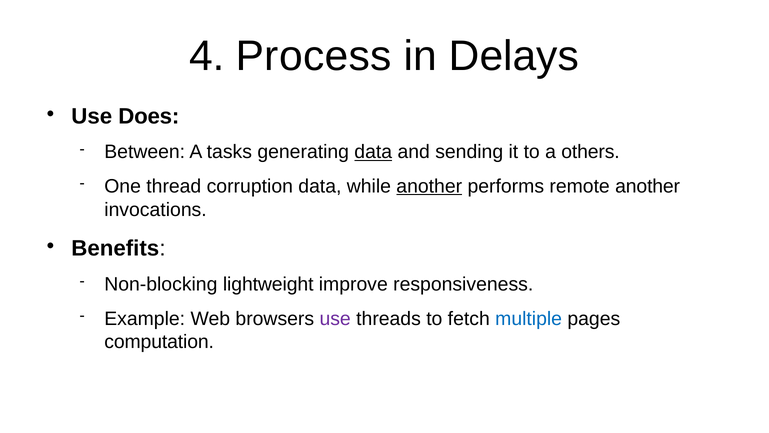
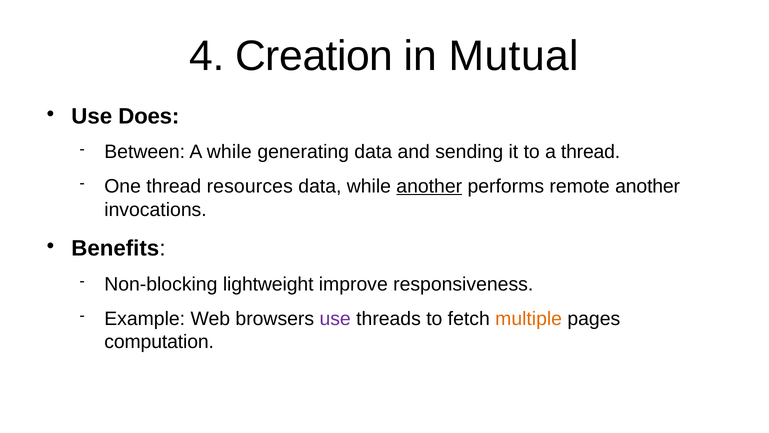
Process: Process -> Creation
Delays: Delays -> Mutual
A tasks: tasks -> while
data at (373, 152) underline: present -> none
a others: others -> thread
corruption: corruption -> resources
multiple colour: blue -> orange
